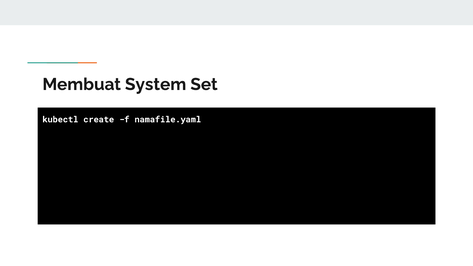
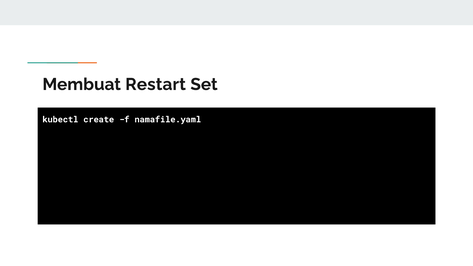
System: System -> Restart
